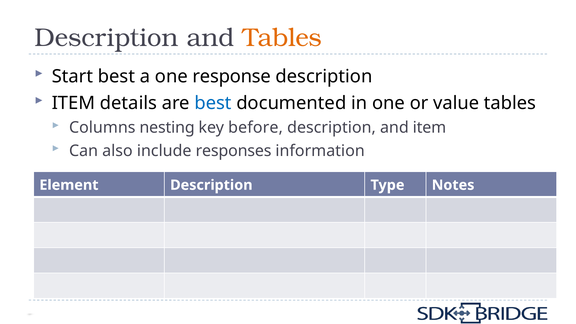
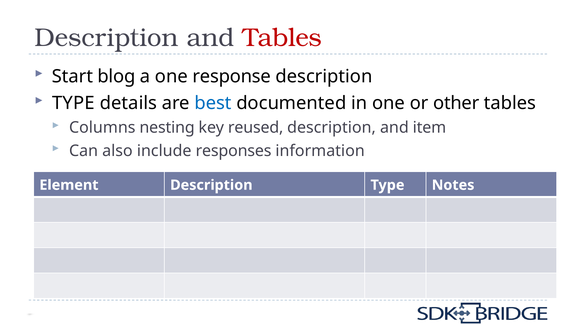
Tables at (282, 38) colour: orange -> red
Start best: best -> blog
ITEM at (73, 103): ITEM -> TYPE
value: value -> other
before: before -> reused
